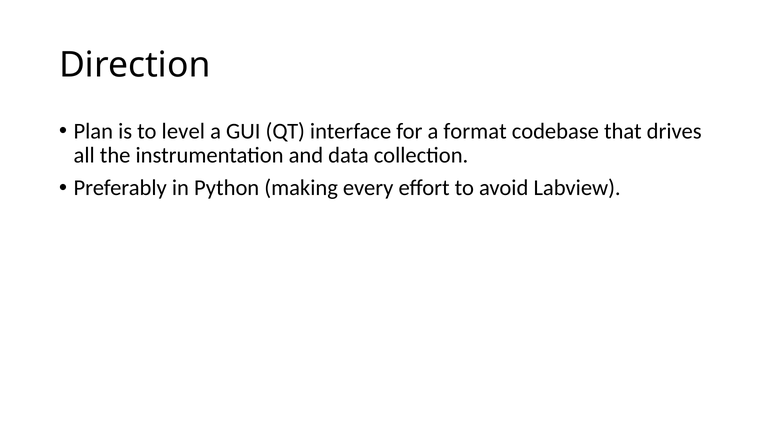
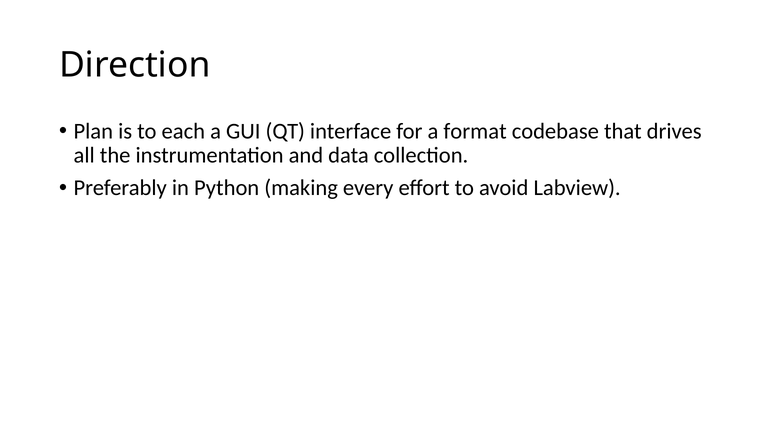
level: level -> each
